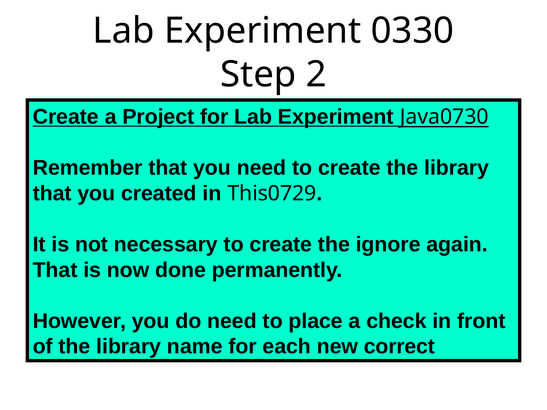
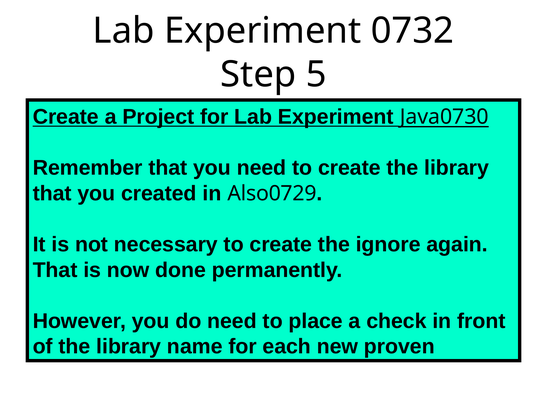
0330: 0330 -> 0732
2: 2 -> 5
This0729: This0729 -> Also0729
correct: correct -> proven
